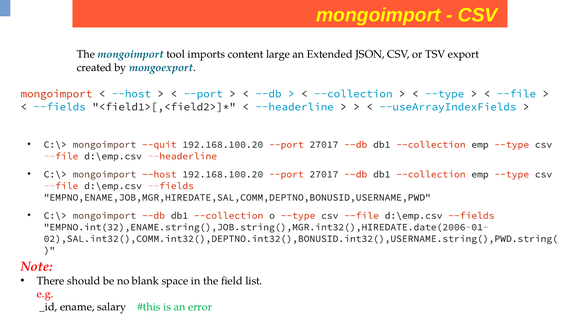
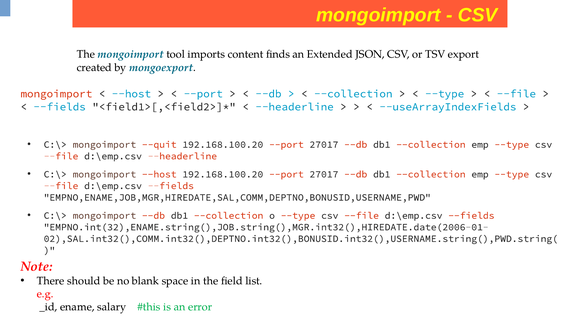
large: large -> finds
